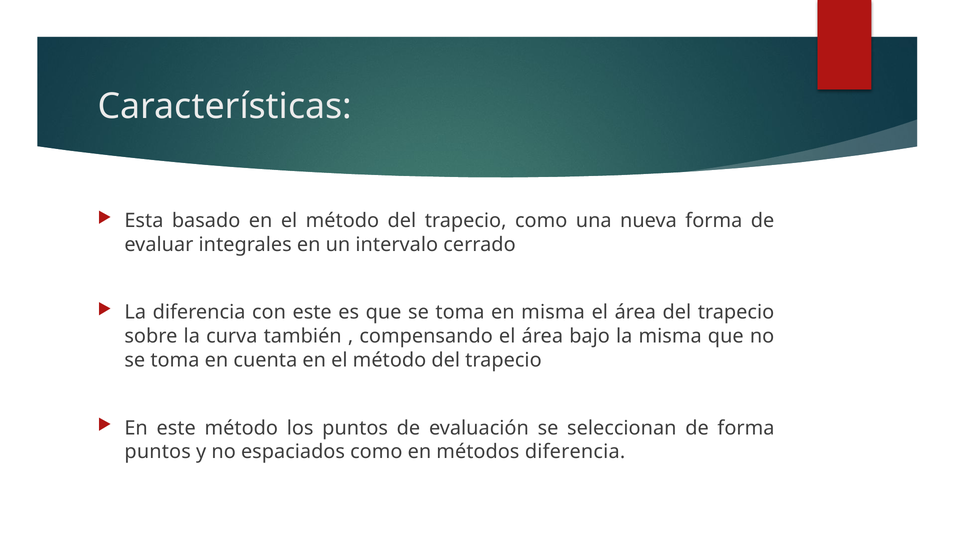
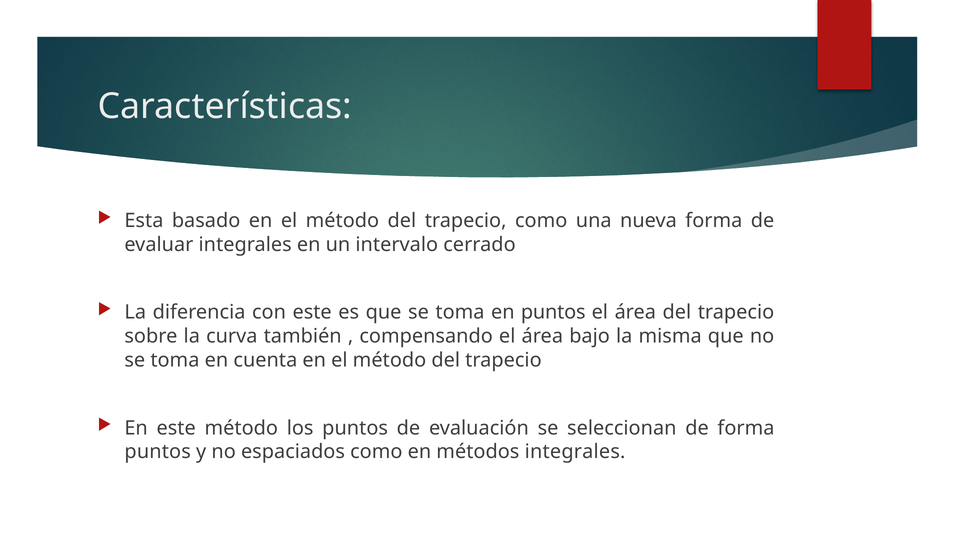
en misma: misma -> puntos
métodos diferencia: diferencia -> integrales
